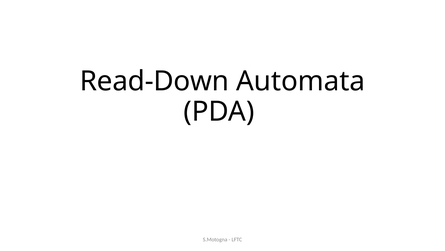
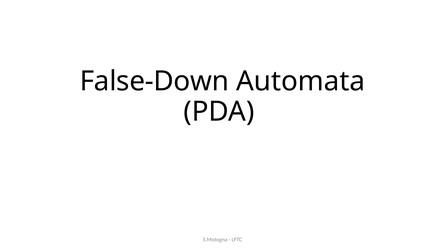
Read-Down: Read-Down -> False-Down
